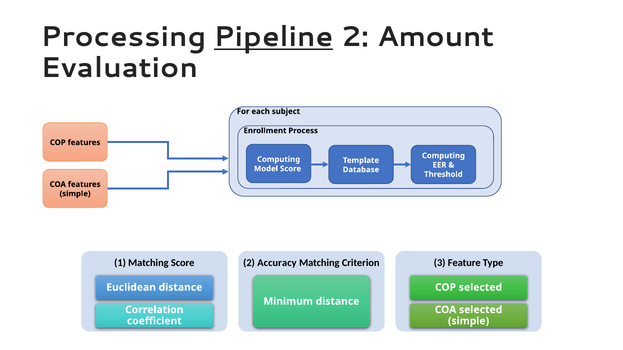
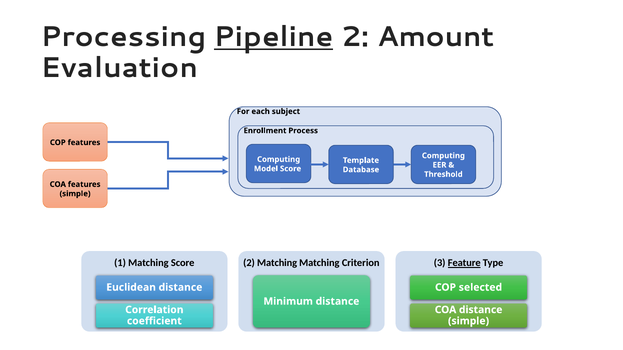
2 Accuracy: Accuracy -> Matching
Feature underline: none -> present
COA selected: selected -> distance
